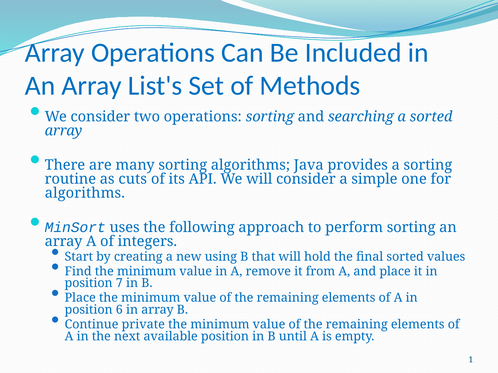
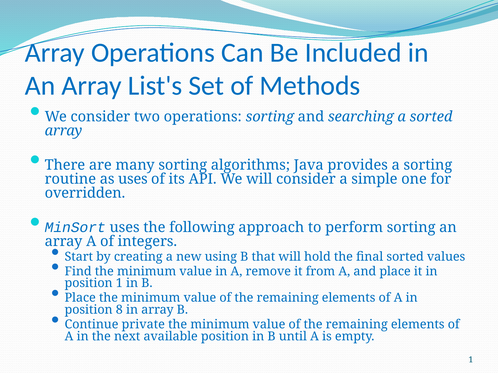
as cuts: cuts -> uses
algorithms at (85, 193): algorithms -> overridden
position 7: 7 -> 1
6: 6 -> 8
